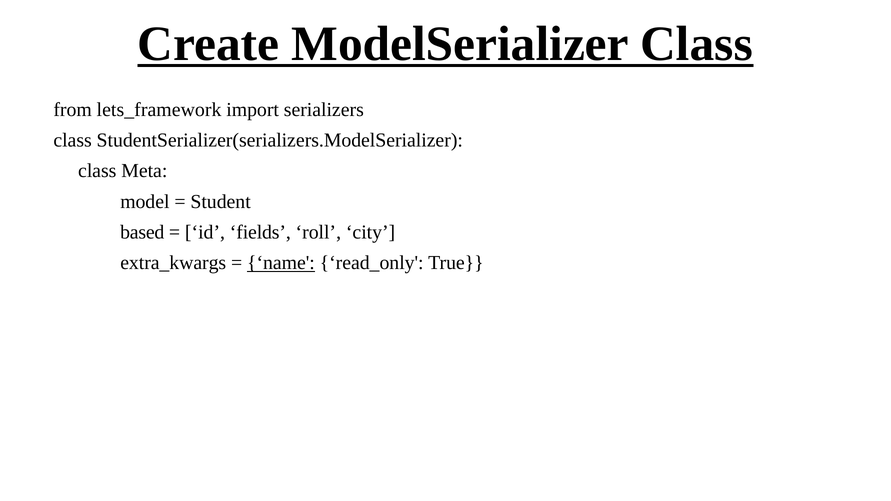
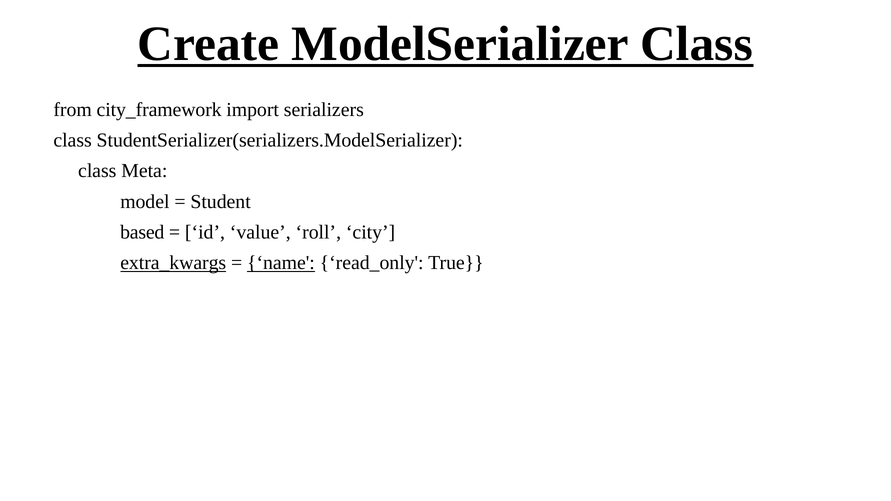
lets_framework: lets_framework -> city_framework
fields: fields -> value
extra_kwargs underline: none -> present
